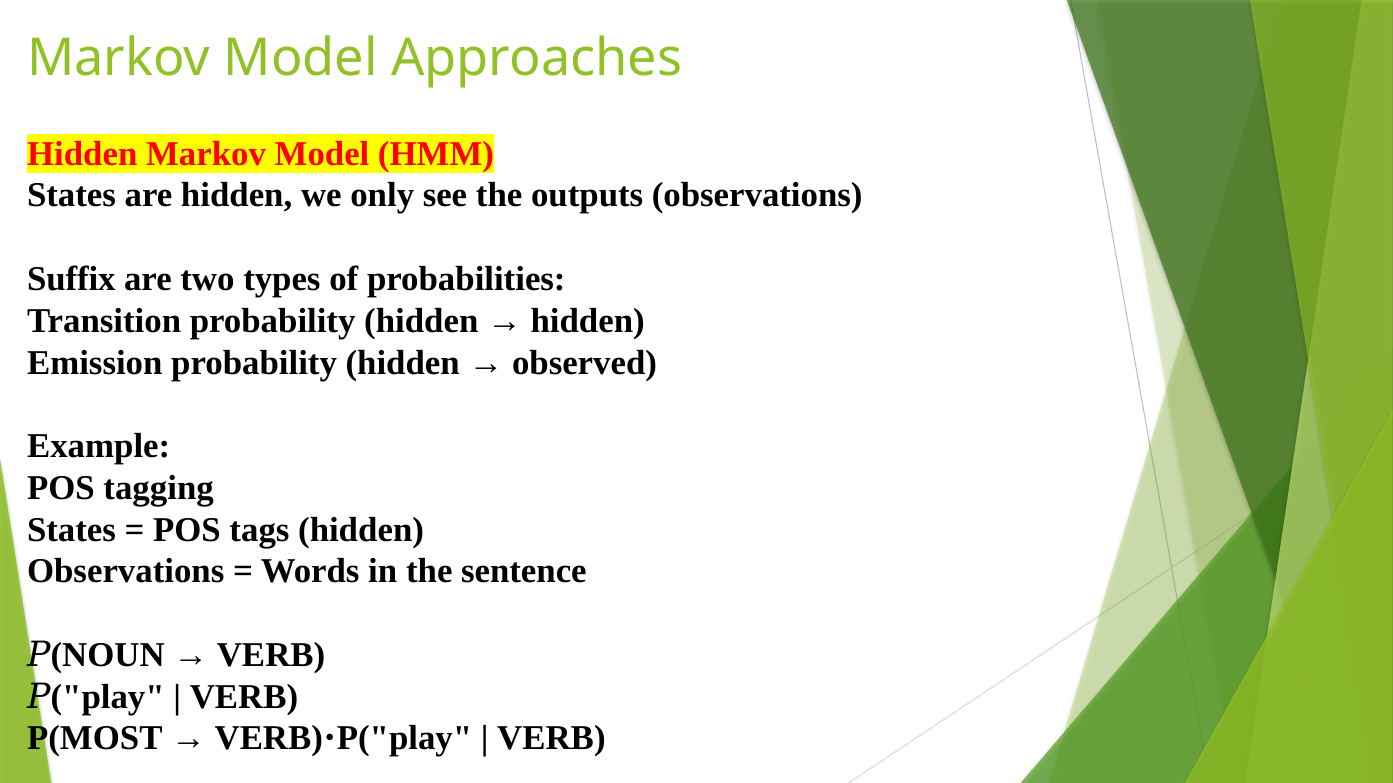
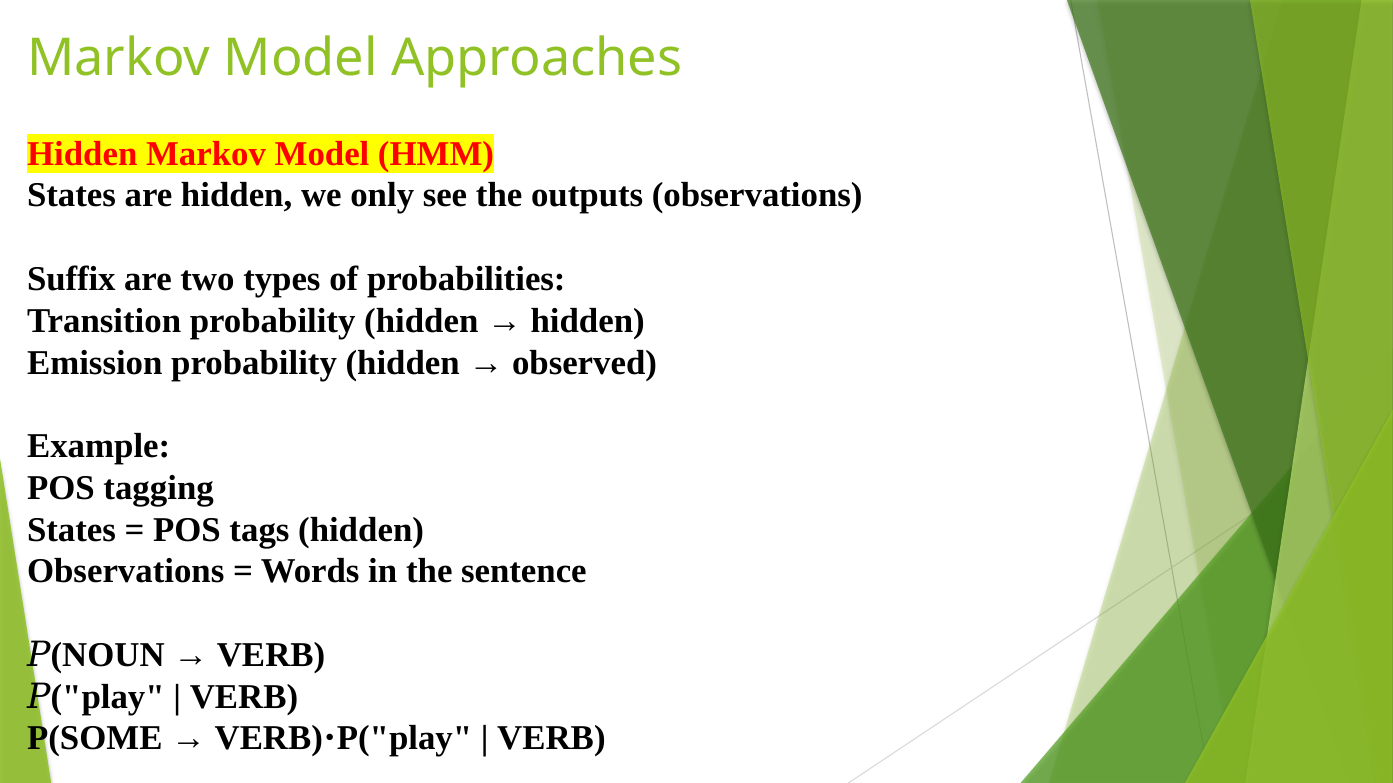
P(MOST: P(MOST -> P(SOME
